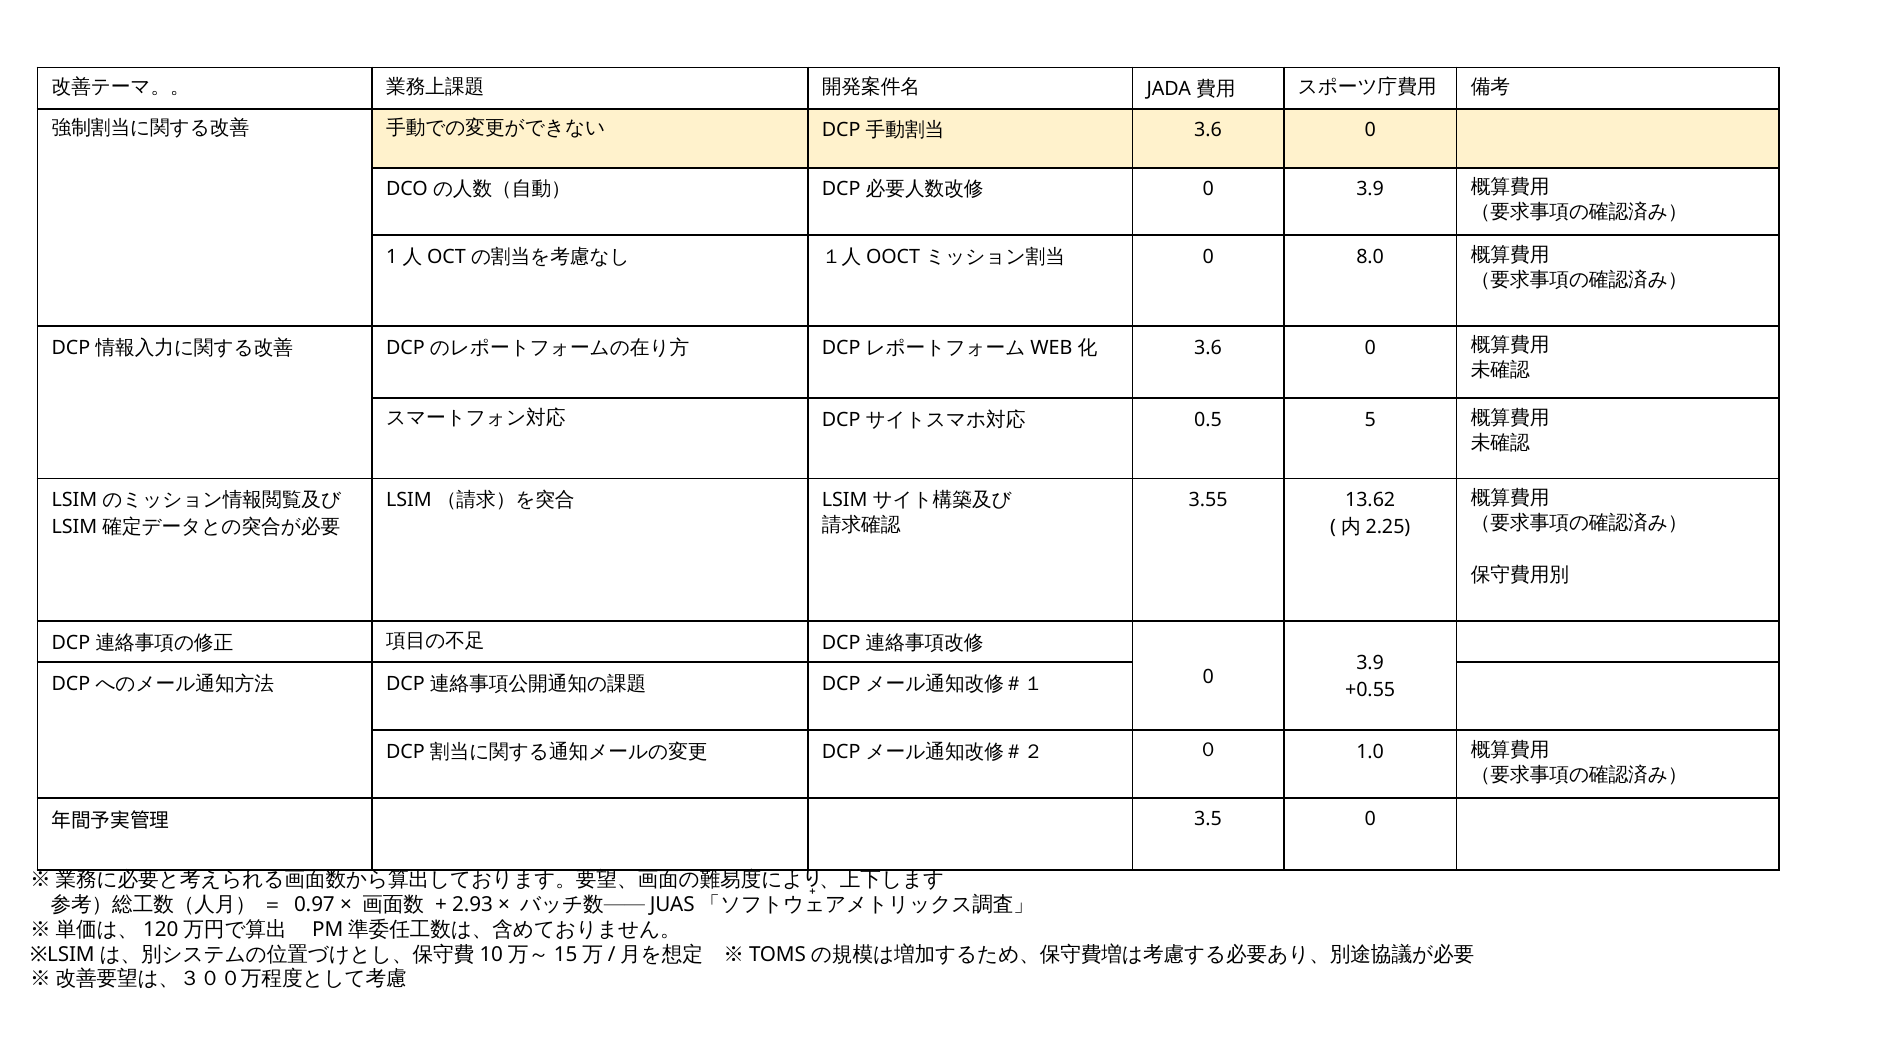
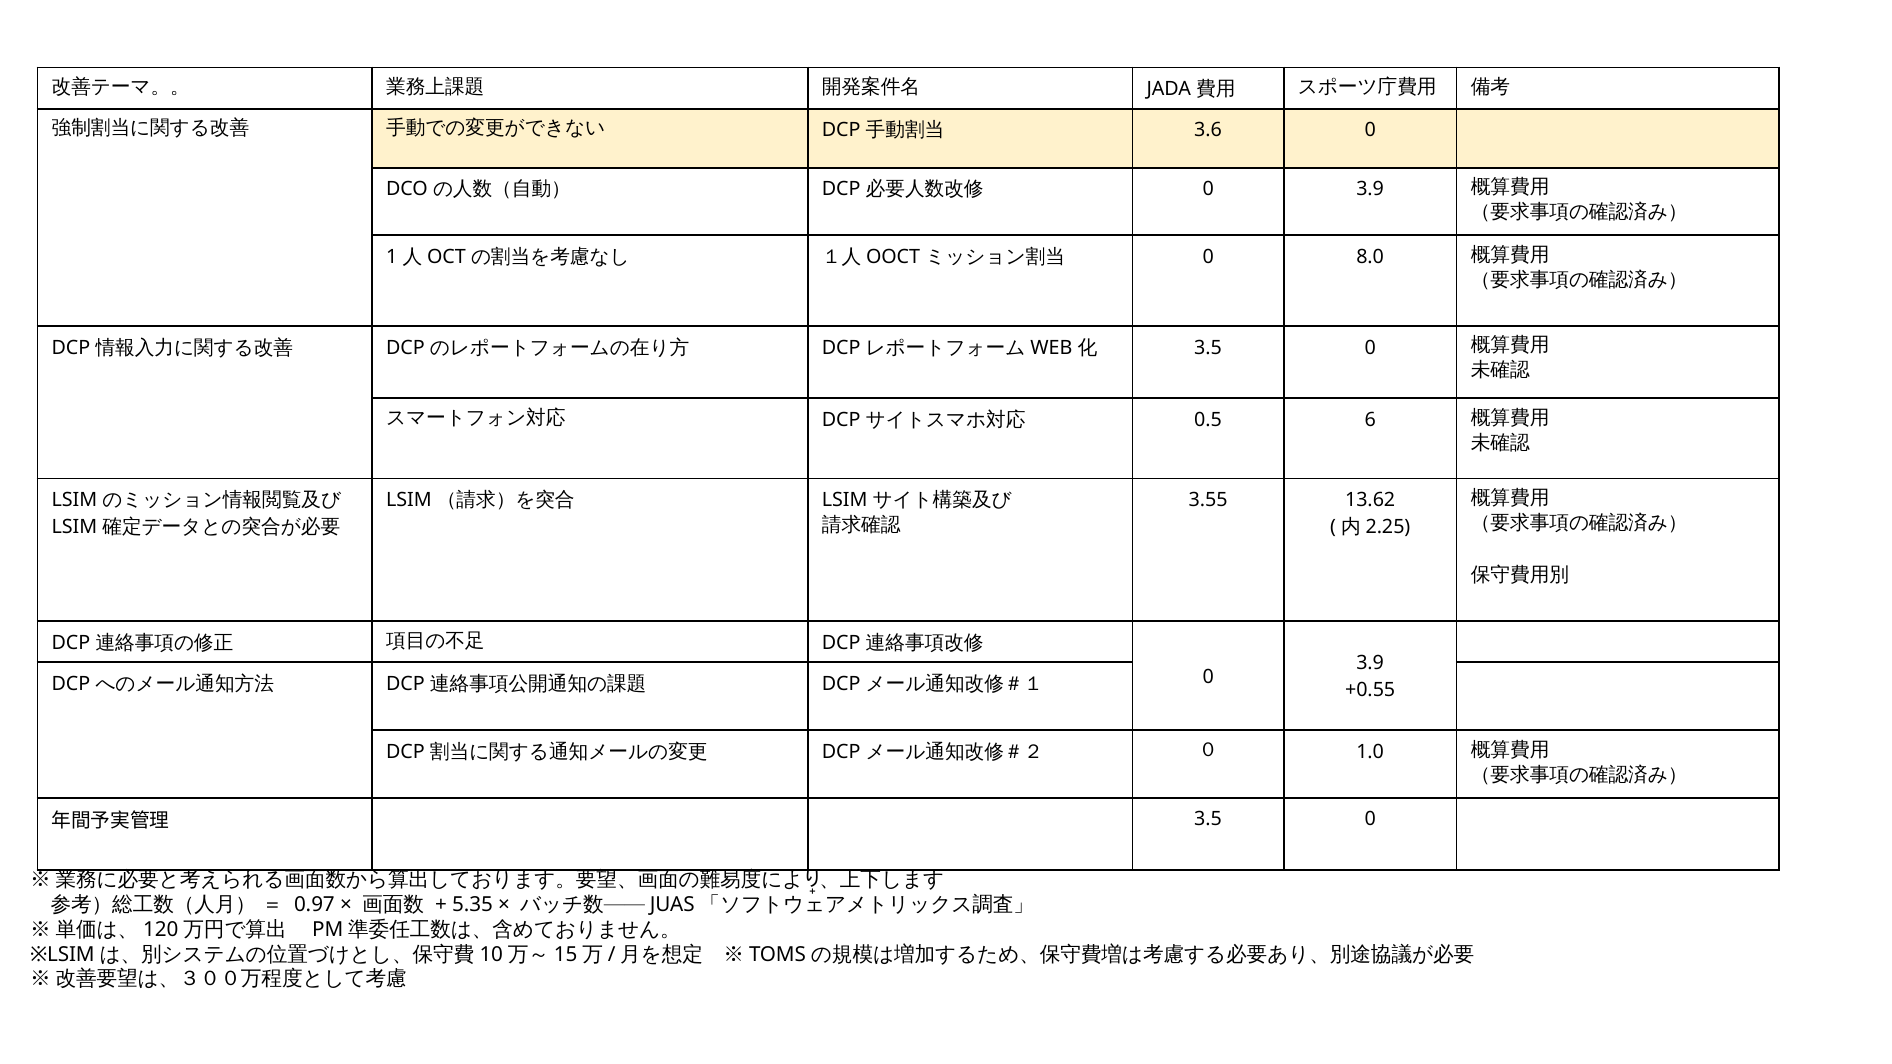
3.6 at (1208, 348): 3.6 -> 3.5
5: 5 -> 6
2.93: 2.93 -> 5.35
